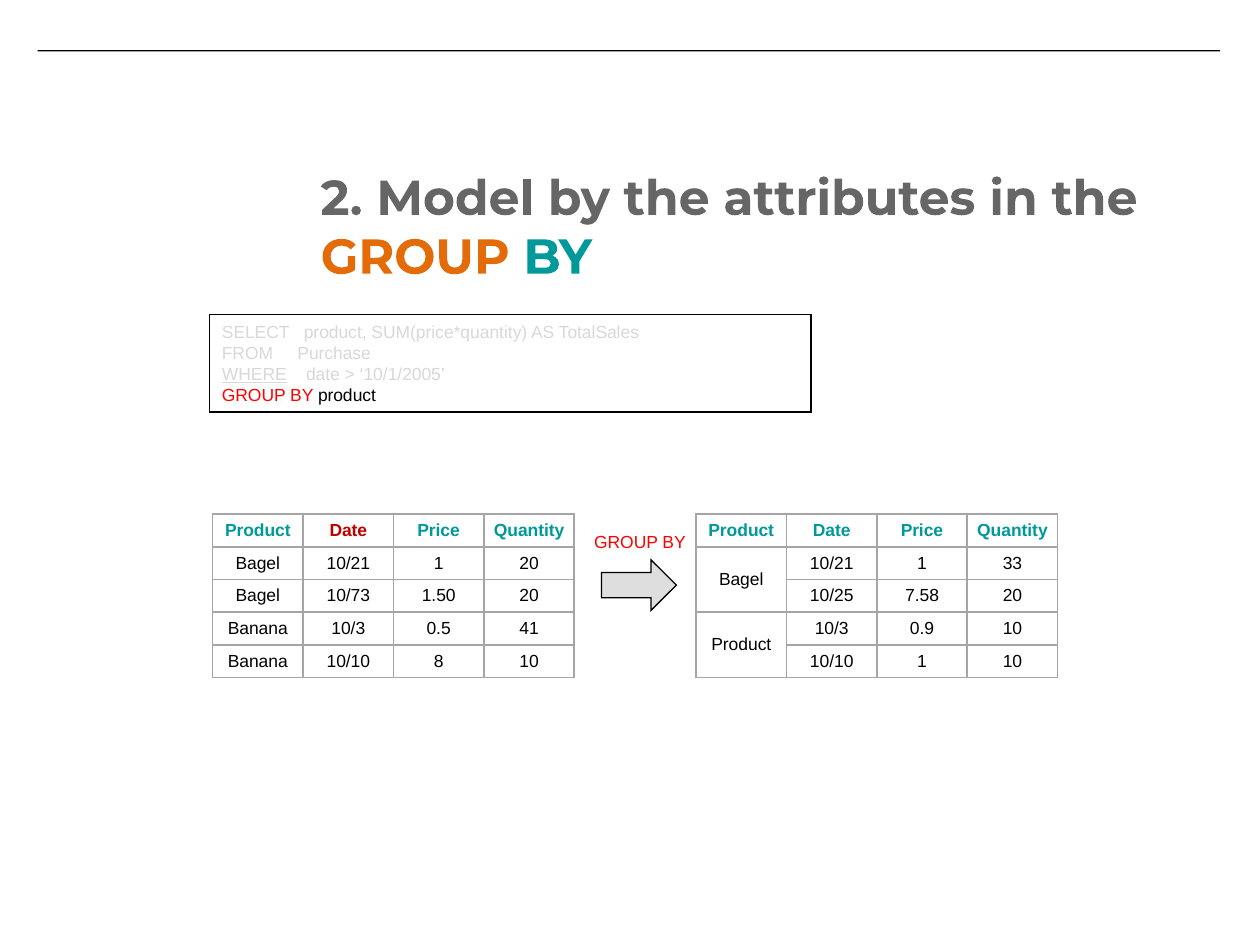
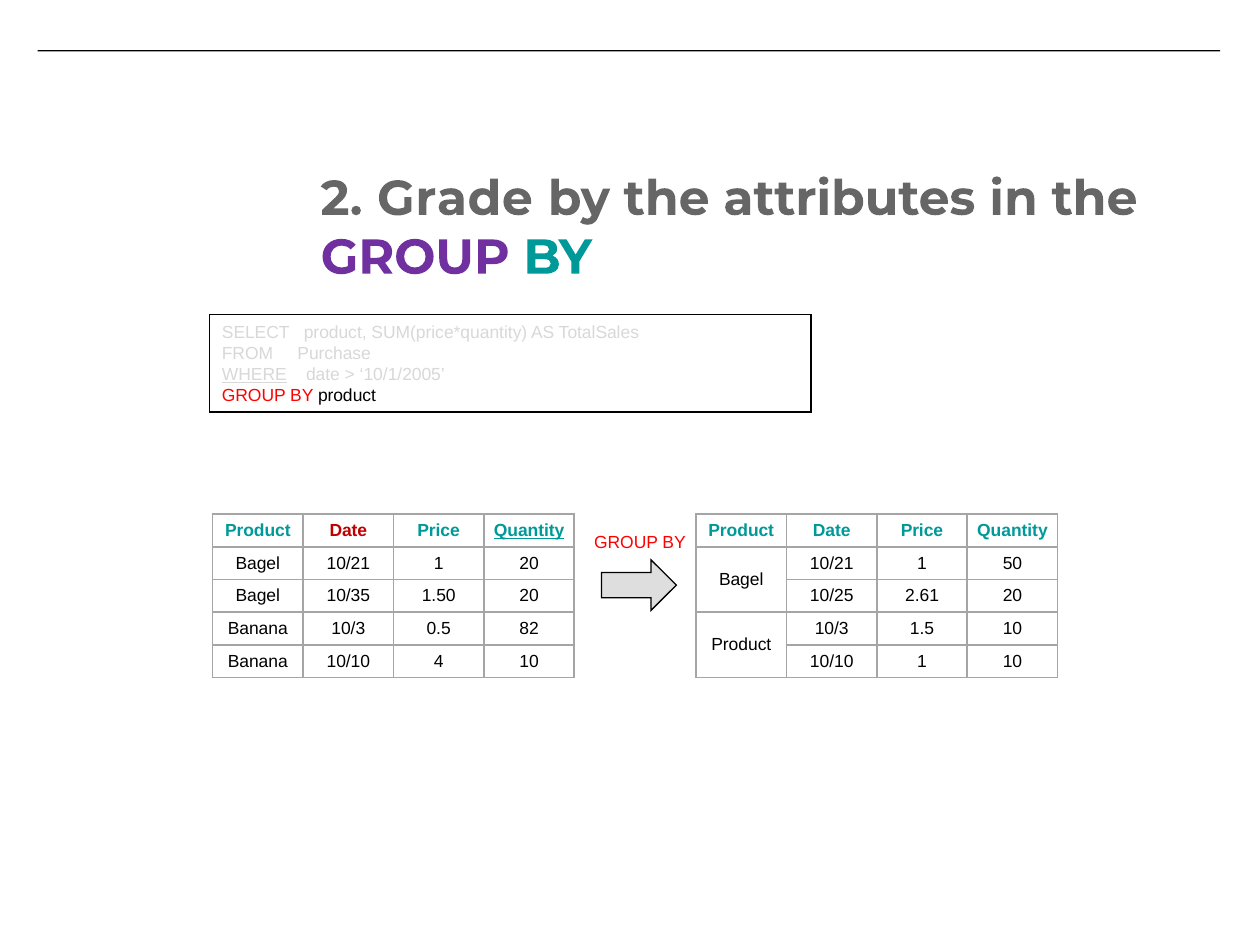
Model: Model -> Grade
GROUP at (415, 257) colour: orange -> purple
Quantity at (529, 530) underline: none -> present
33: 33 -> 50
10/73: 10/73 -> 10/35
7.58: 7.58 -> 2.61
41: 41 -> 82
0.9: 0.9 -> 1.5
8: 8 -> 4
